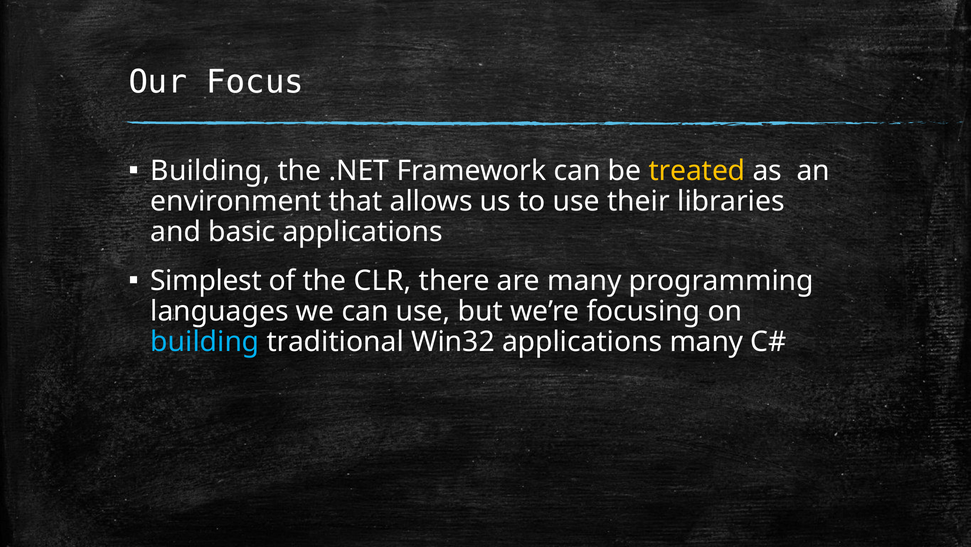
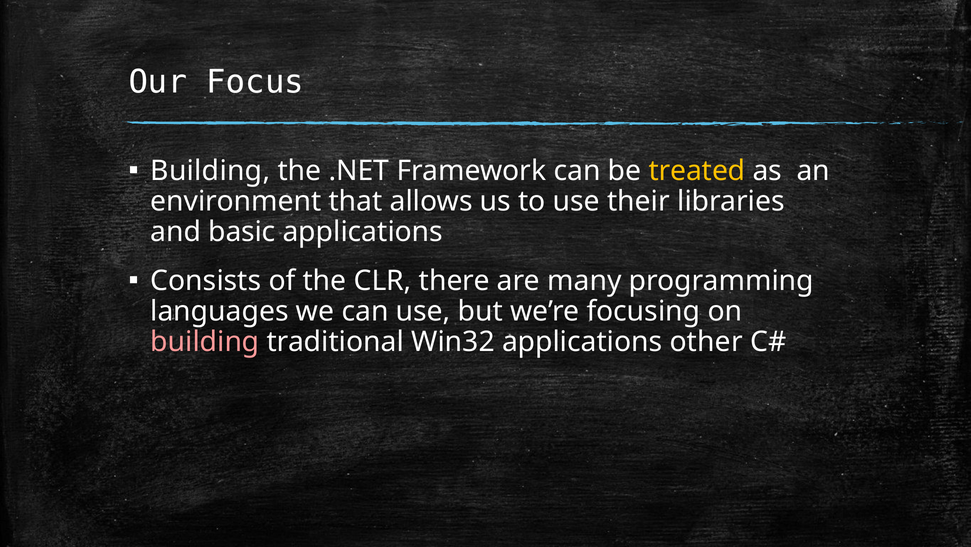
Simplest: Simplest -> Consists
building at (205, 341) colour: light blue -> pink
applications many: many -> other
